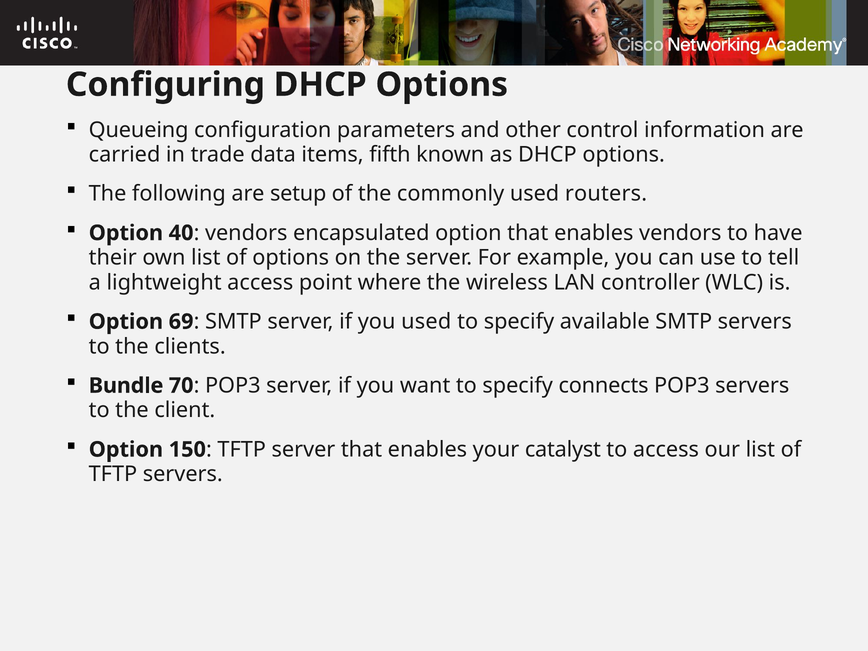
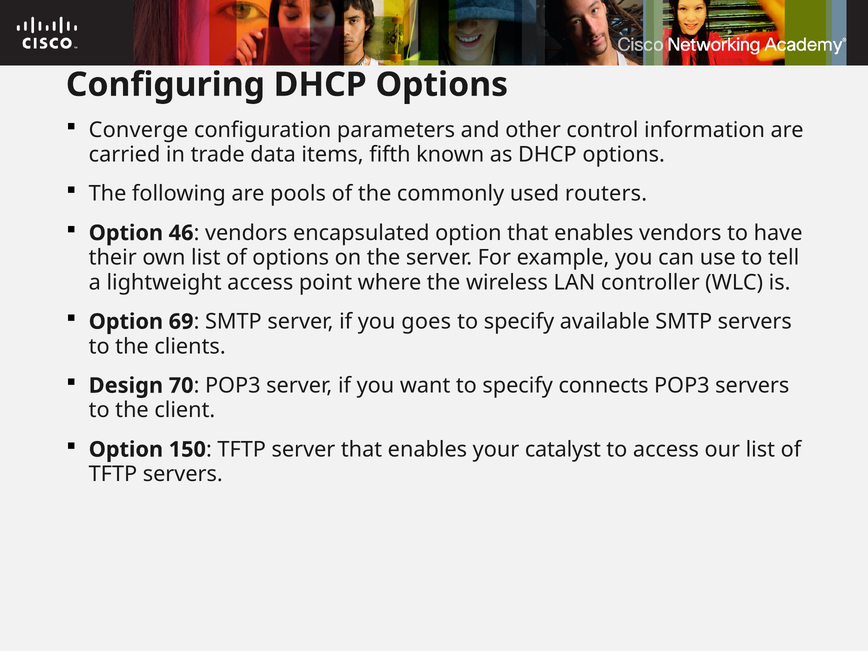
Queueing: Queueing -> Converge
setup: setup -> pools
40: 40 -> 46
you used: used -> goes
Bundle: Bundle -> Design
